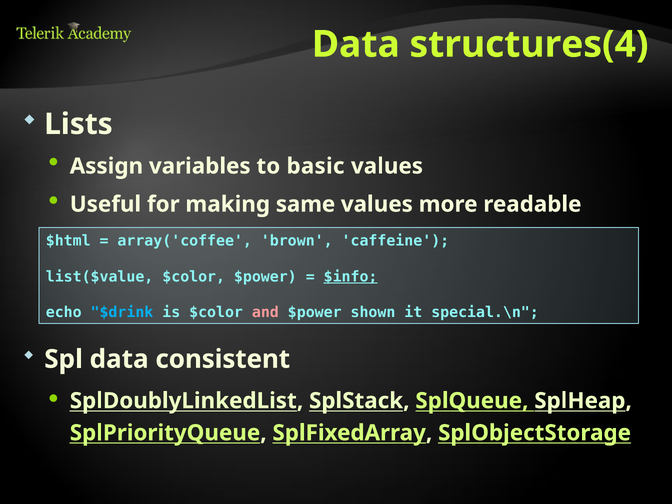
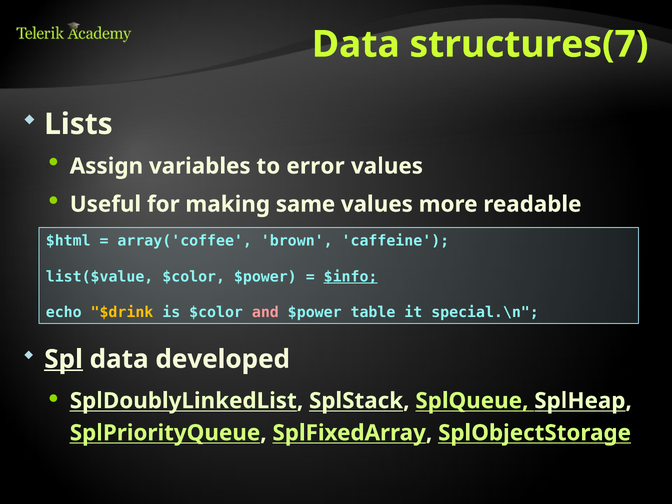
structures(4: structures(4 -> structures(7
basic: basic -> error
$drink colour: light blue -> yellow
shown: shown -> table
Spl underline: none -> present
consistent: consistent -> developed
